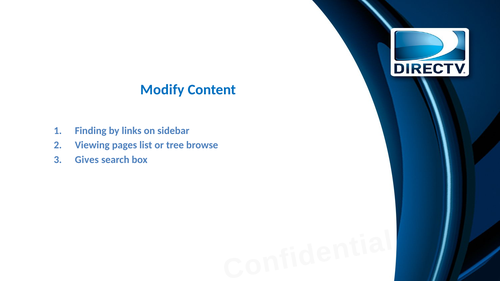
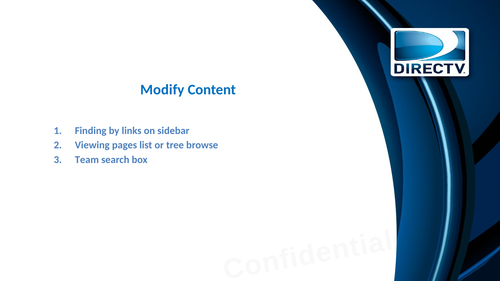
Gives: Gives -> Team
